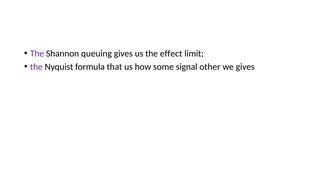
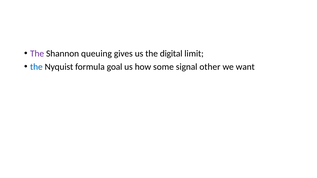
effect: effect -> digital
the at (36, 67) colour: purple -> blue
that: that -> goal
we gives: gives -> want
